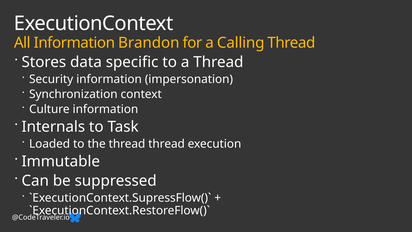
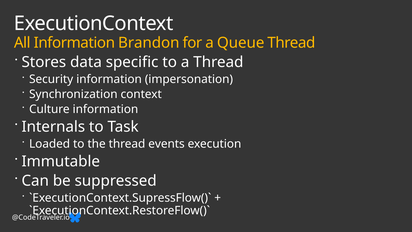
Calling: Calling -> Queue
thread thread: thread -> events
